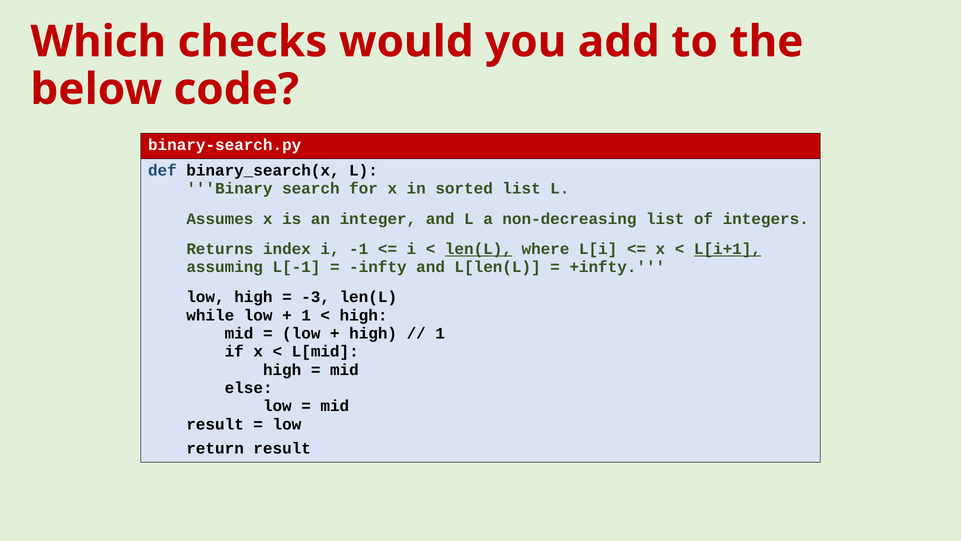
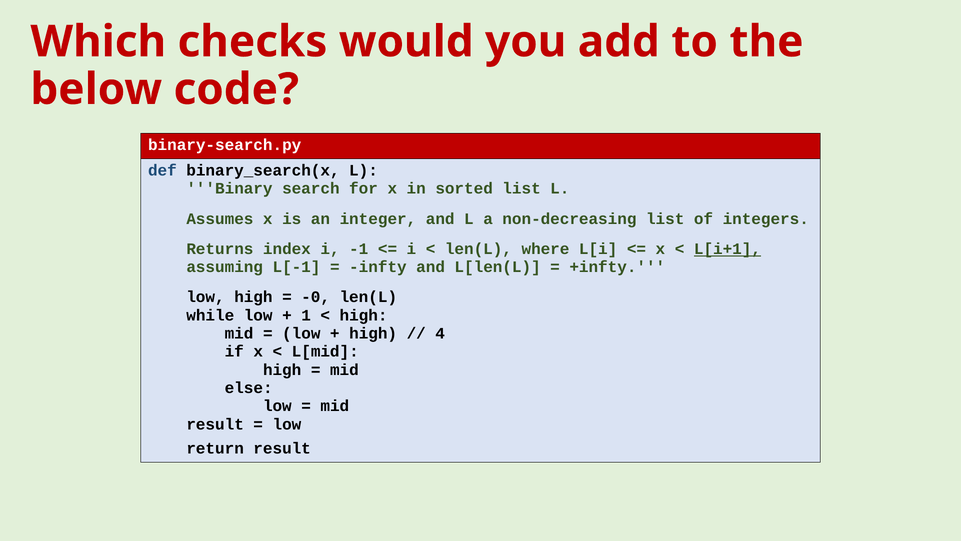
len(L at (478, 249) underline: present -> none
-3: -3 -> -0
1 at (440, 333): 1 -> 4
